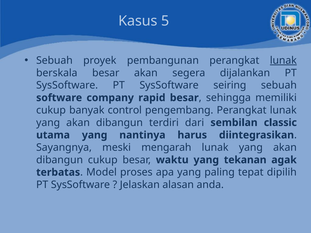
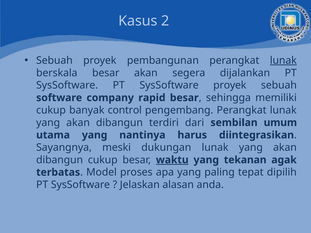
5: 5 -> 2
SysSoftware seiring: seiring -> proyek
classic: classic -> umum
mengarah: mengarah -> dukungan
waktu underline: none -> present
